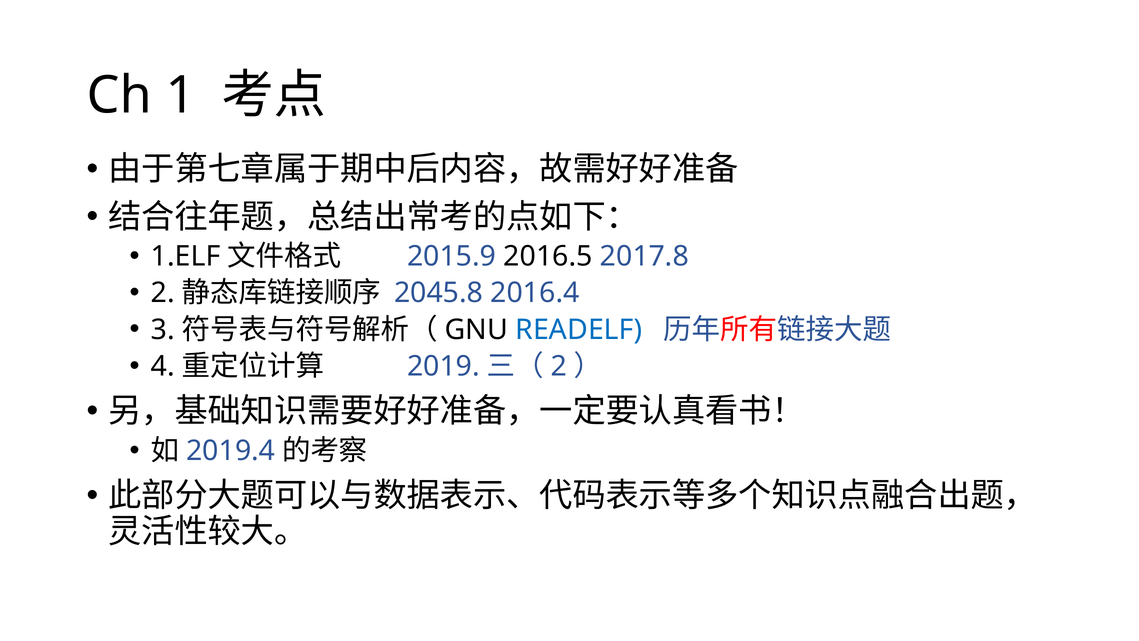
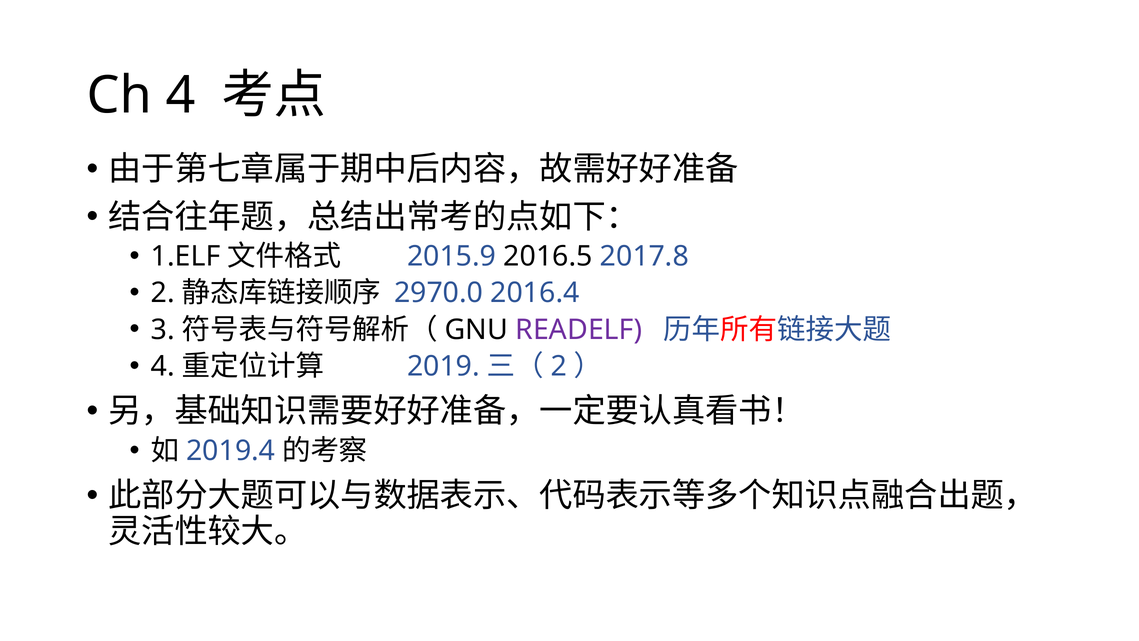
Ch 1: 1 -> 4
2045.8: 2045.8 -> 2970.0
READELF colour: blue -> purple
